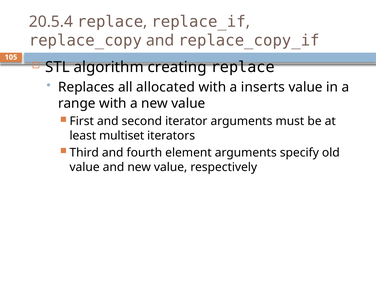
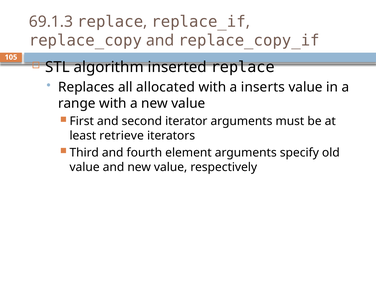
20.5.4: 20.5.4 -> 69.1.3
creating: creating -> inserted
multiset: multiset -> retrieve
